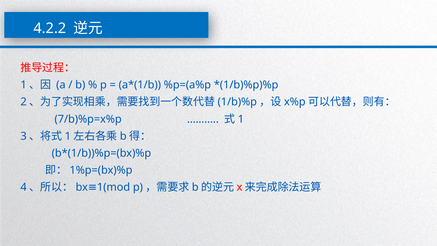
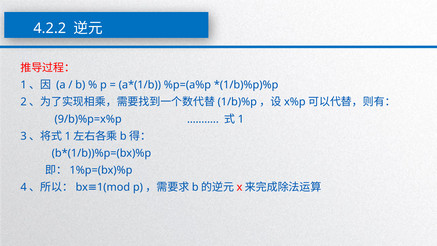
7/b)%p=x%p: 7/b)%p=x%p -> 9/b)%p=x%p
